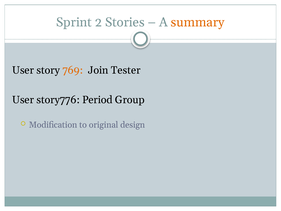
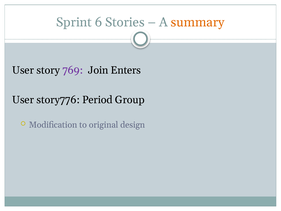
2: 2 -> 6
769 colour: orange -> purple
Tester: Tester -> Enters
